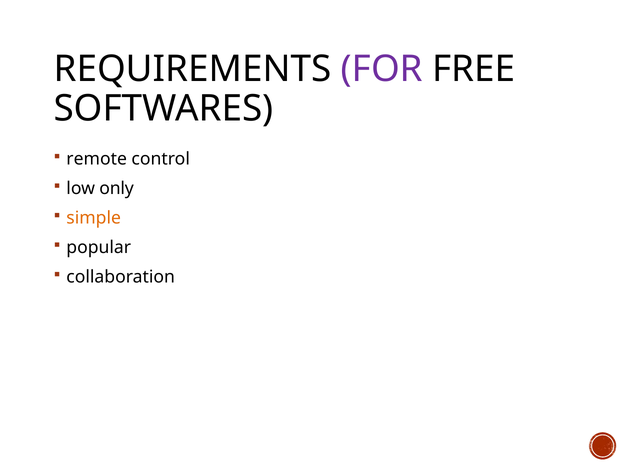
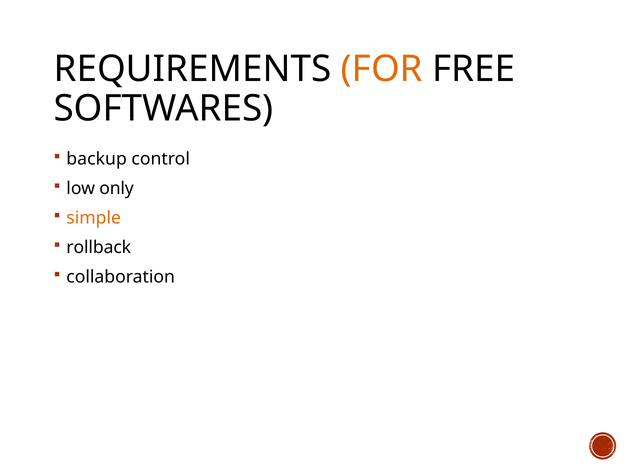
FOR colour: purple -> orange
remote: remote -> backup
popular: popular -> rollback
